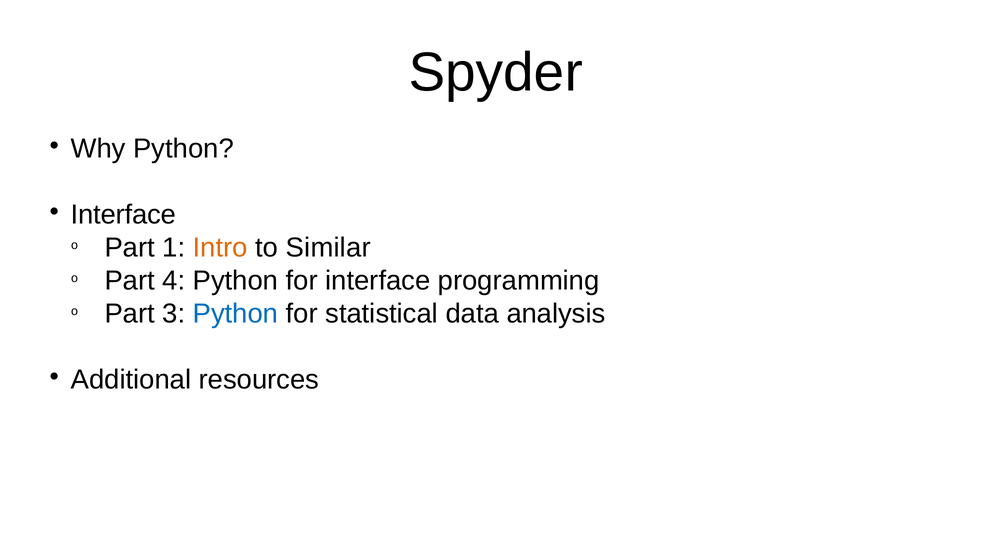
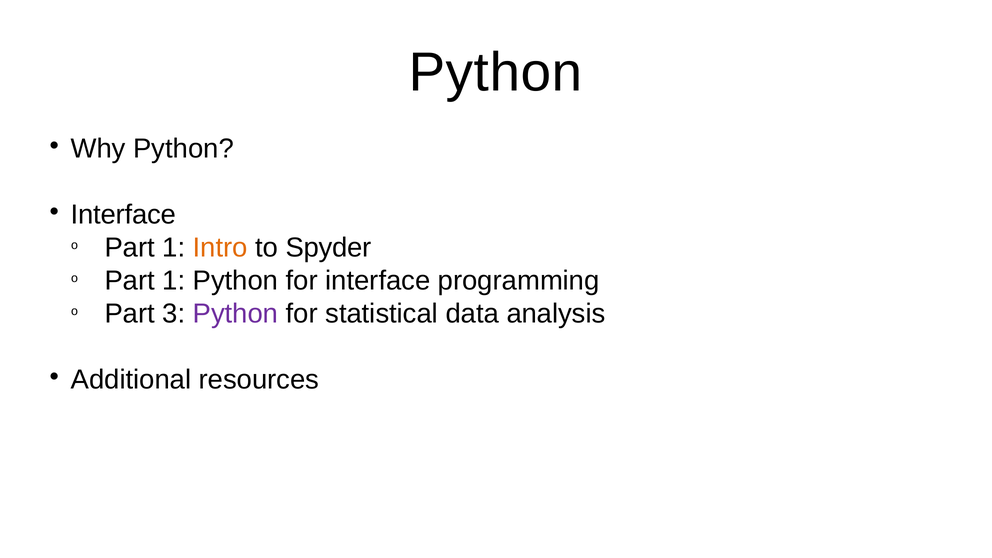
Spyder at (496, 73): Spyder -> Python
Similar: Similar -> Spyder
4 at (174, 281): 4 -> 1
Python at (235, 314) colour: blue -> purple
